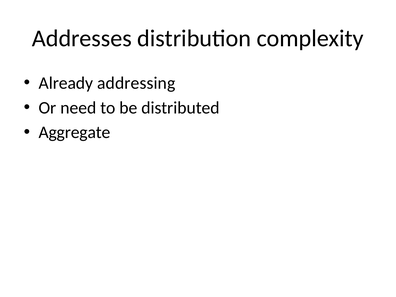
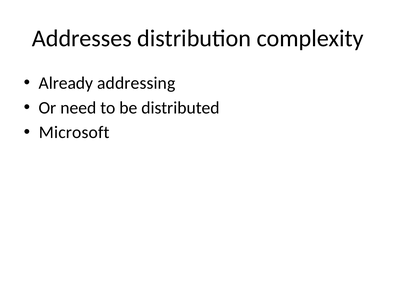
Aggregate: Aggregate -> Microsoft
